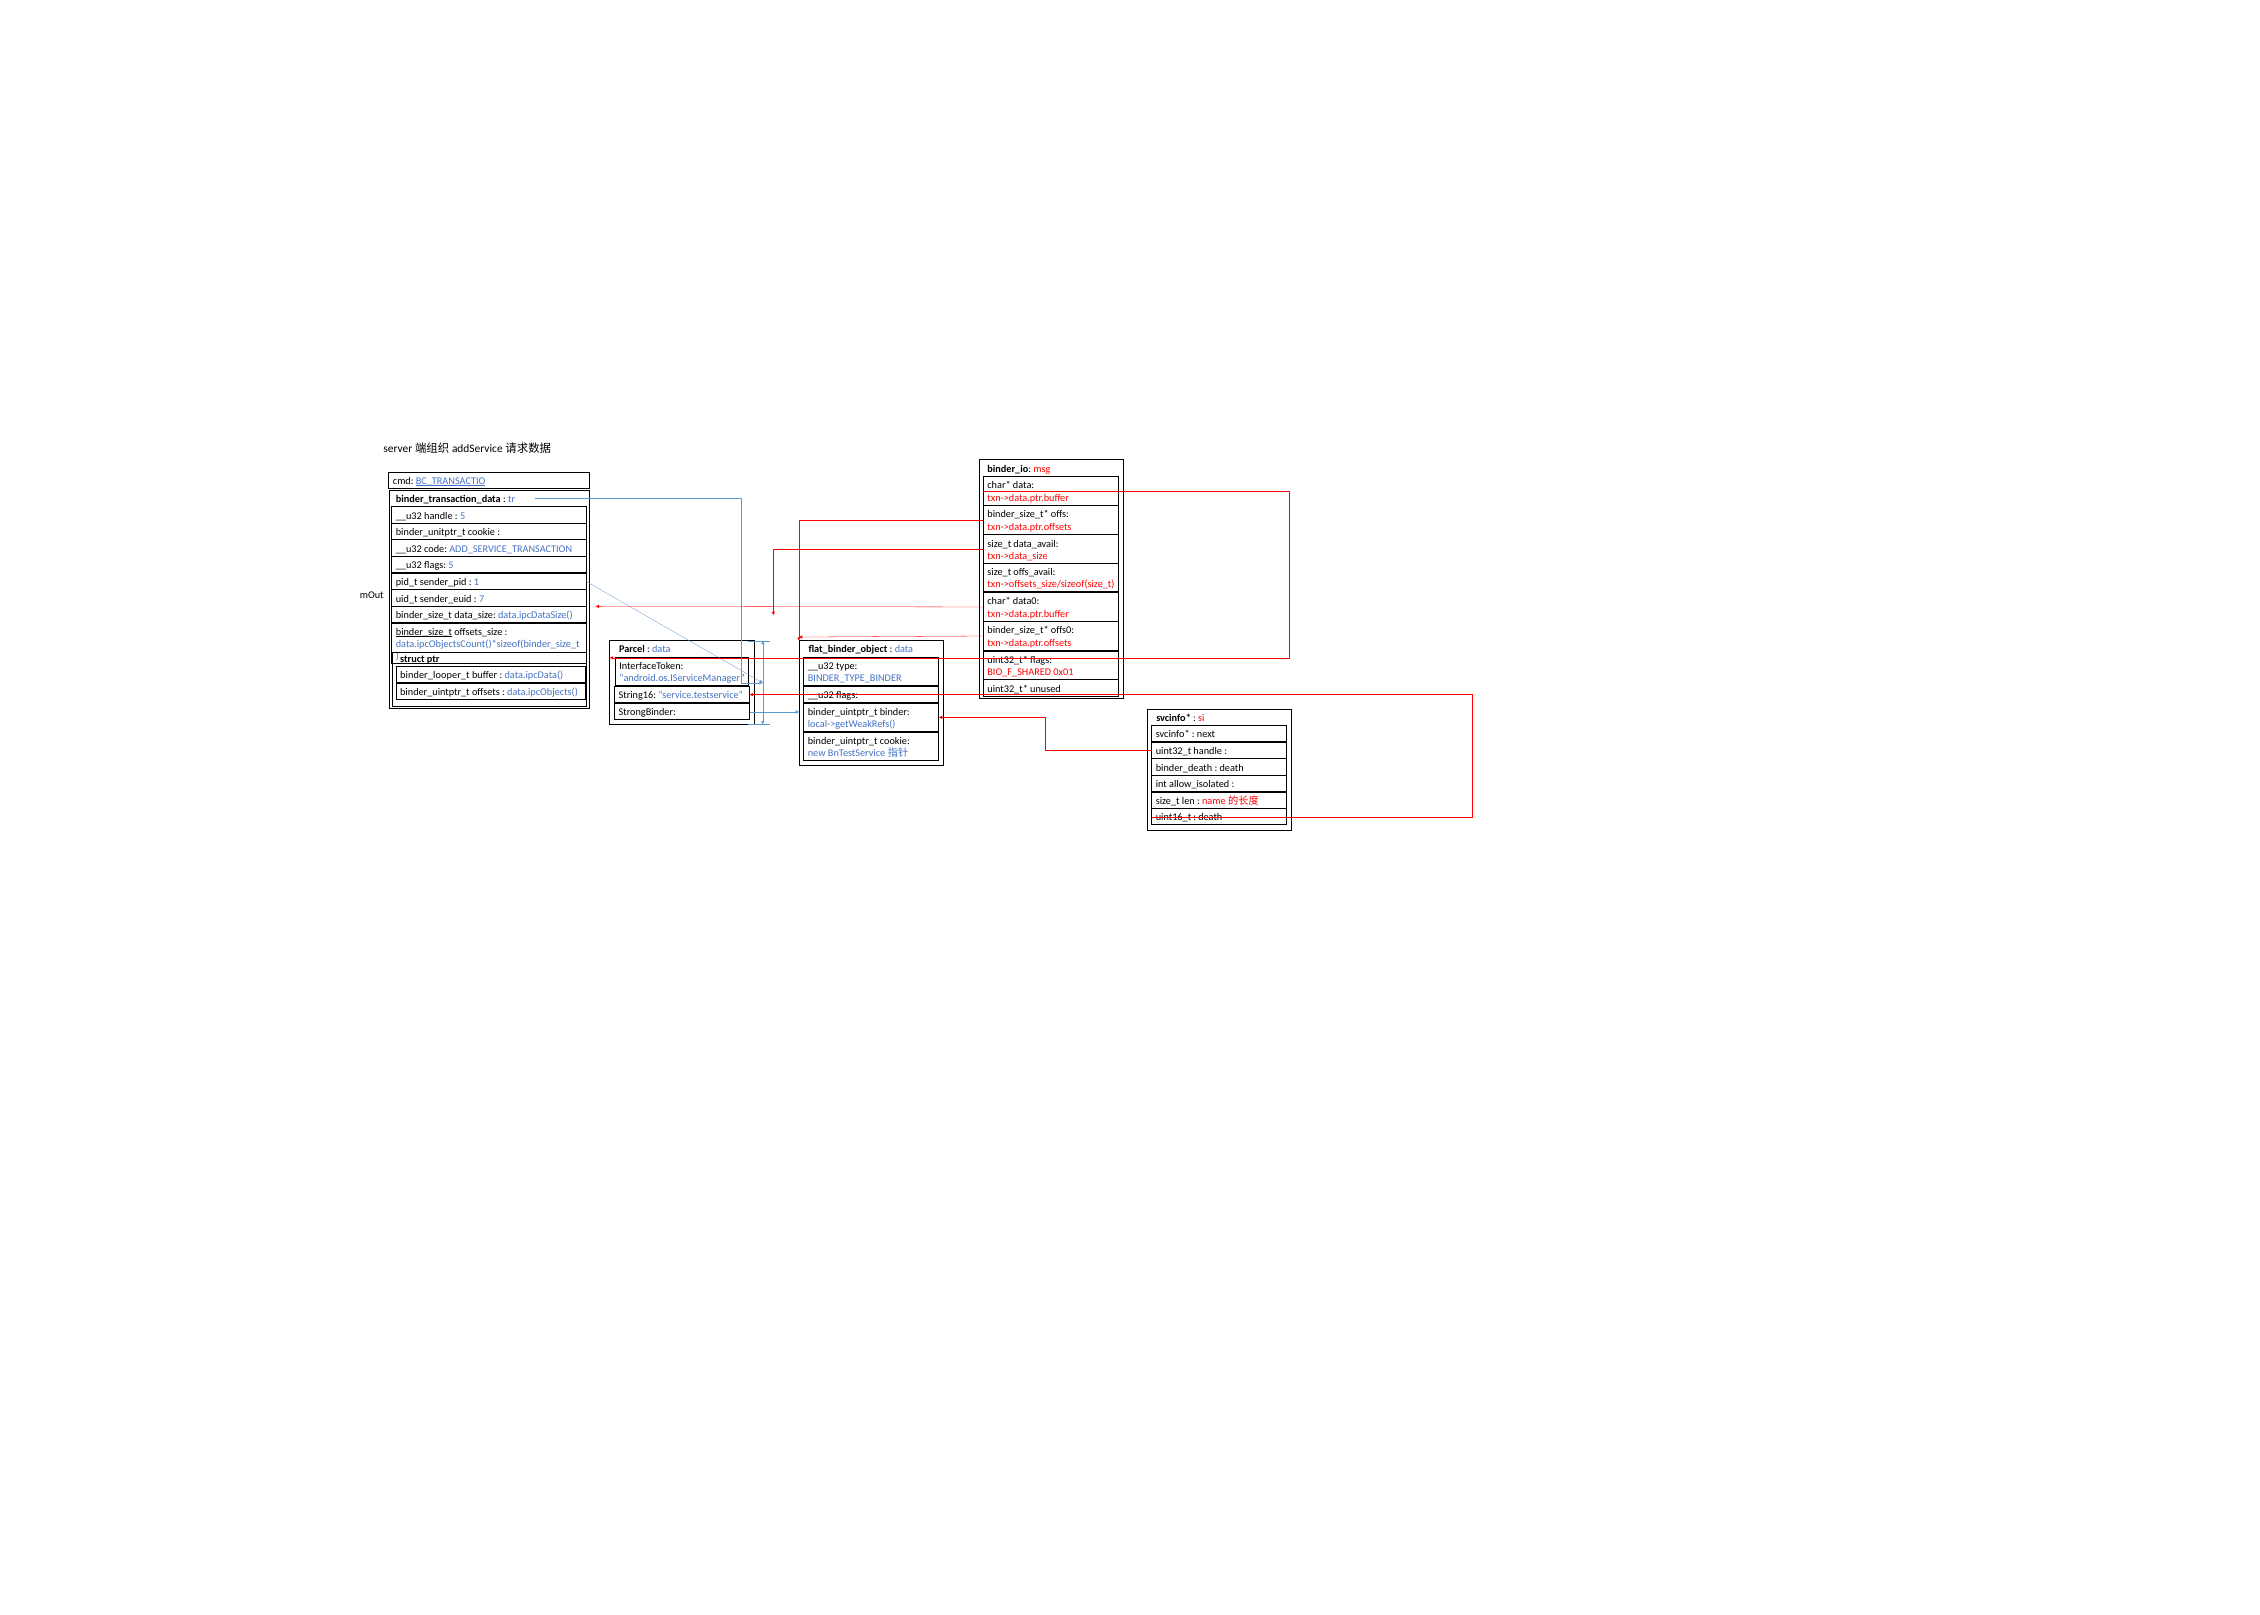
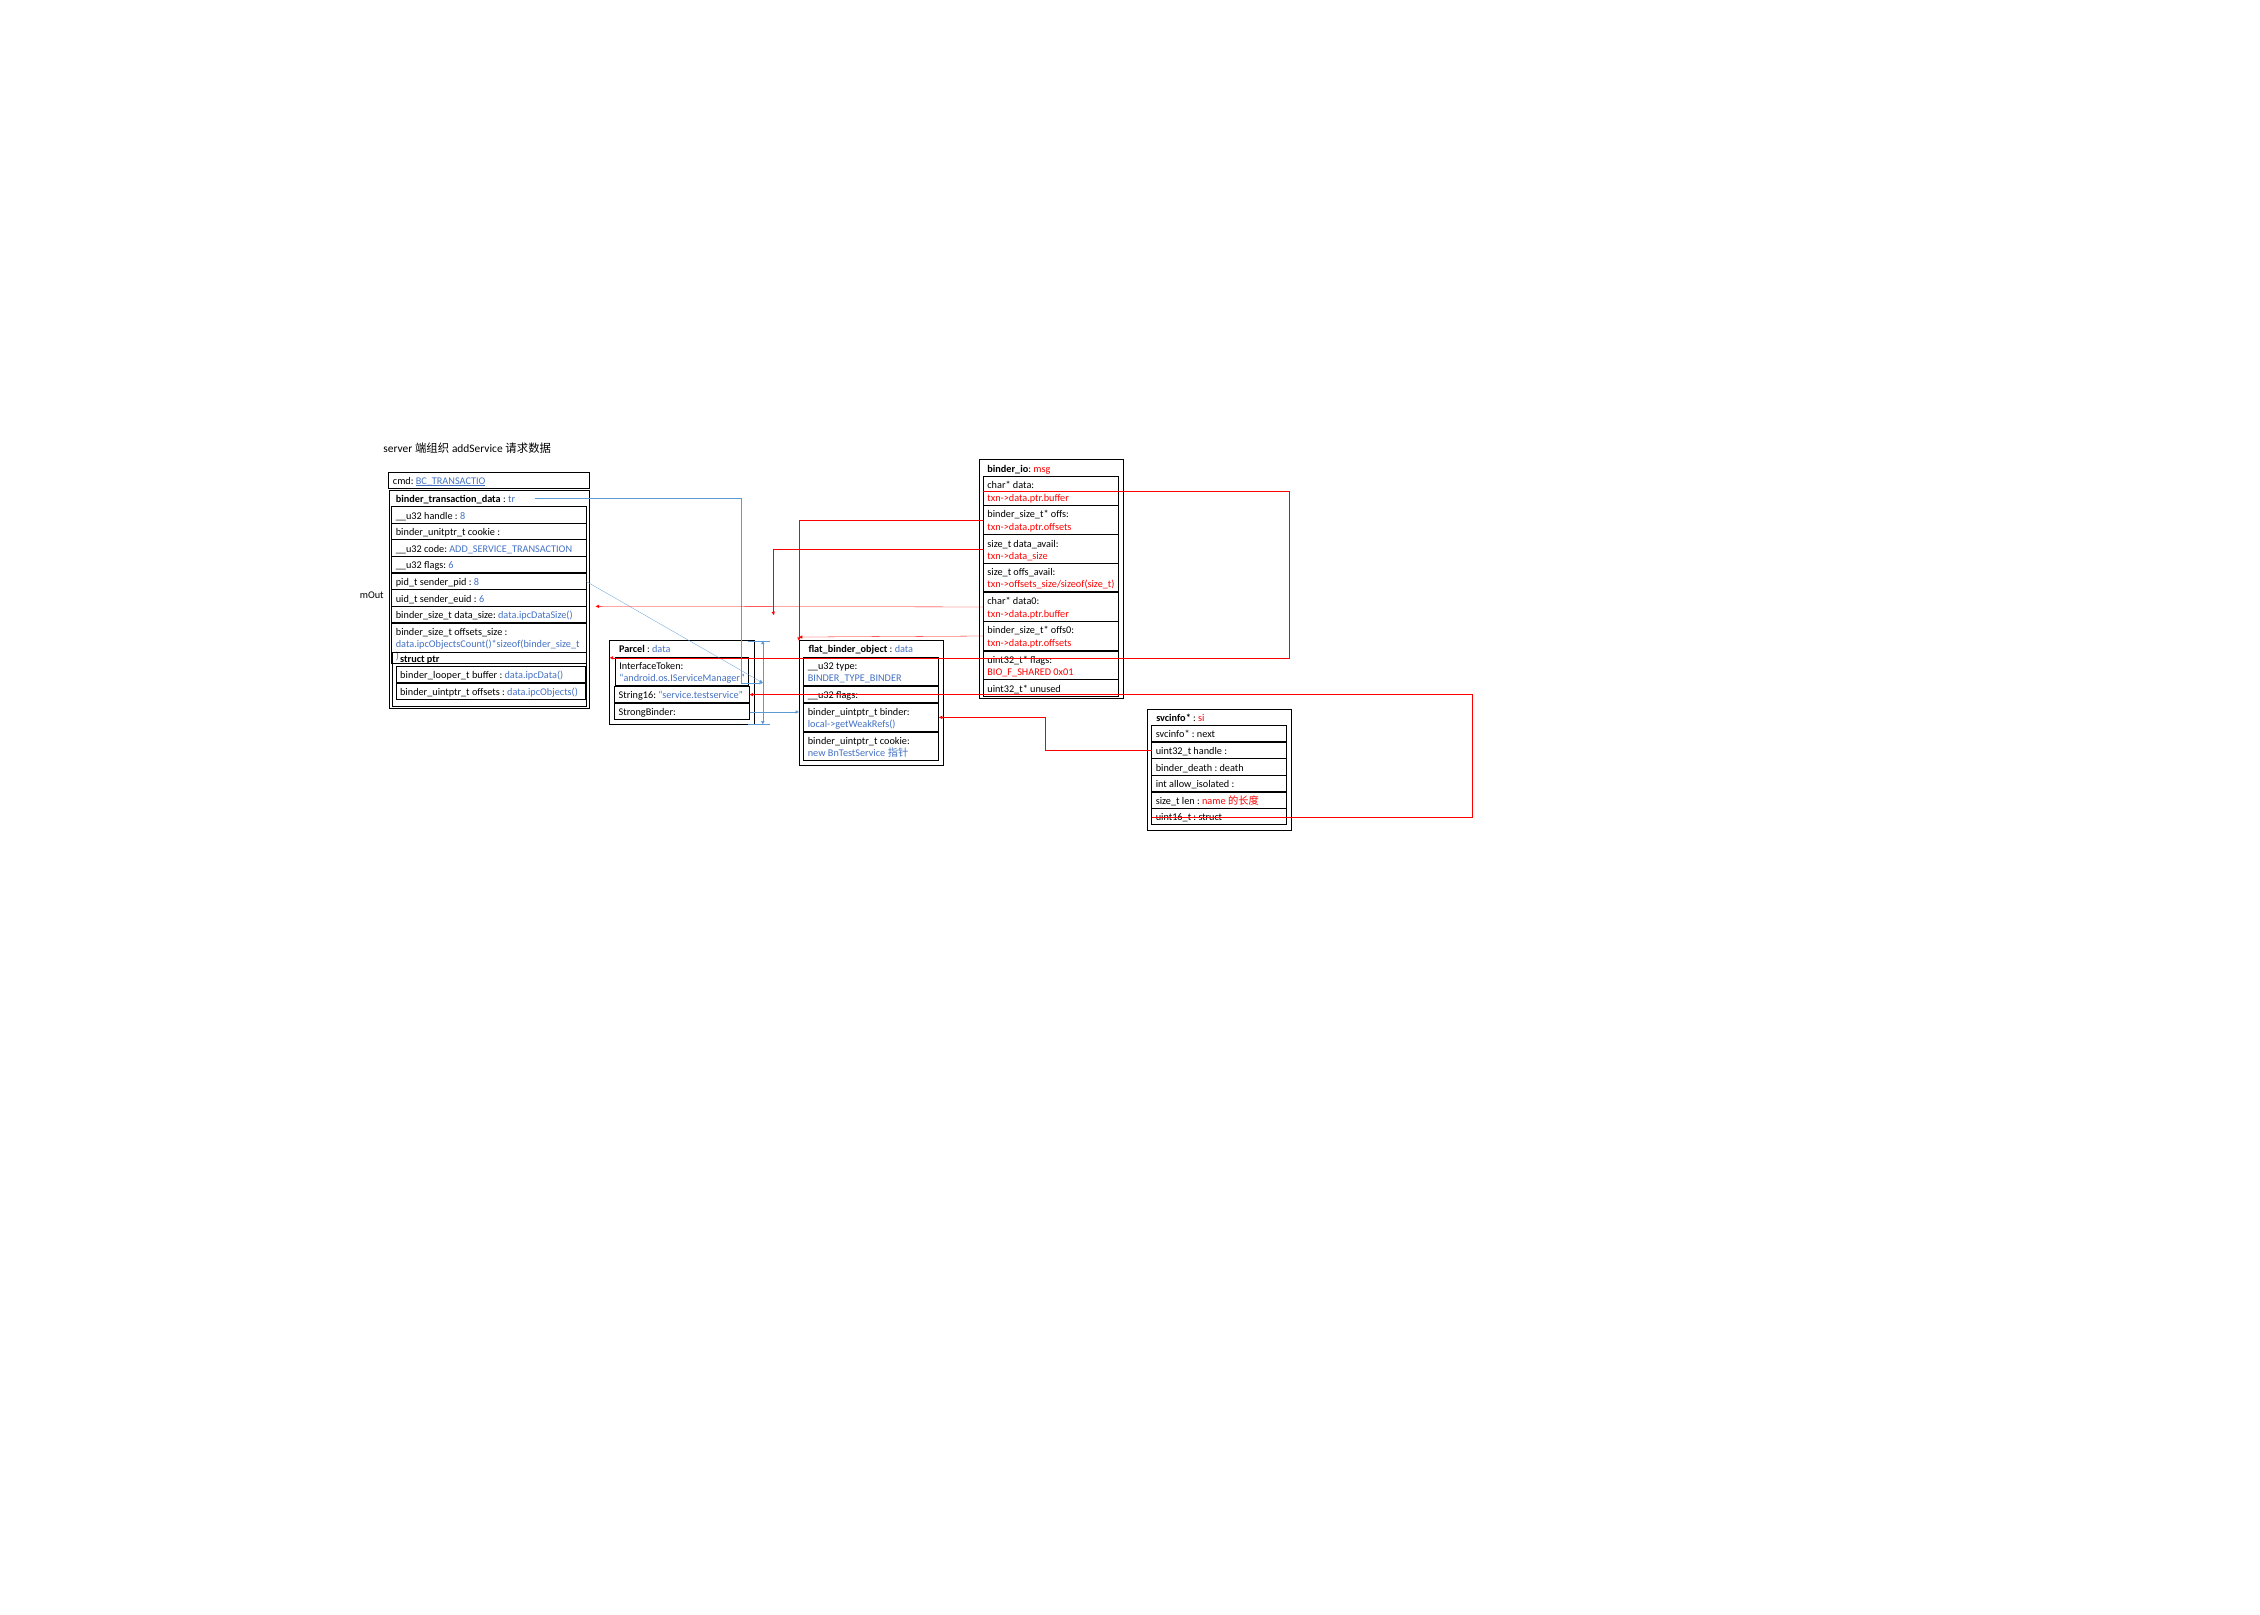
5 at (463, 516): 5 -> 8
flags 5: 5 -> 6
1 at (477, 582): 1 -> 8
7 at (482, 598): 7 -> 6
binder_size_t at (424, 632) underline: present -> none
death at (1210, 817): death -> struct
